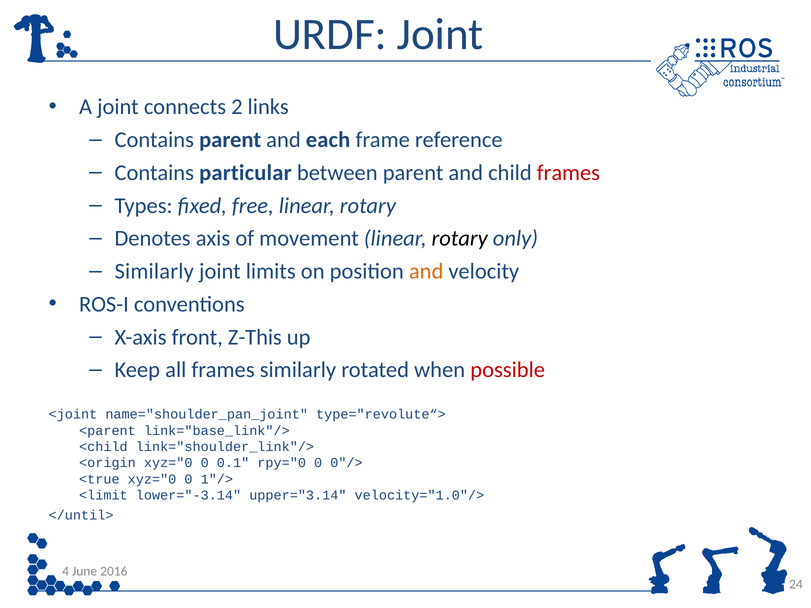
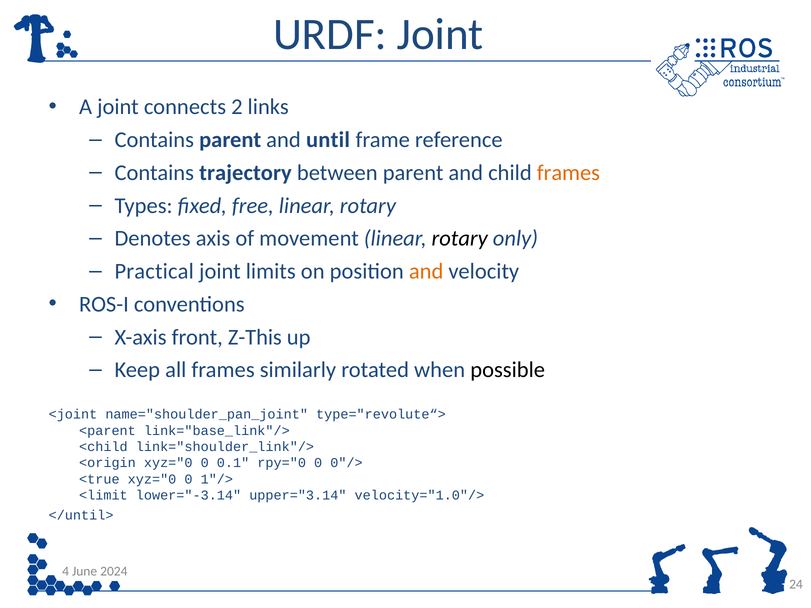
each: each -> until
particular: particular -> trajectory
frames at (568, 173) colour: red -> orange
Similarly at (154, 271): Similarly -> Practical
possible colour: red -> black
2016: 2016 -> 2024
